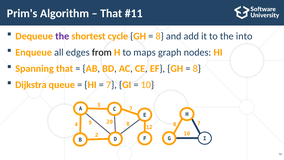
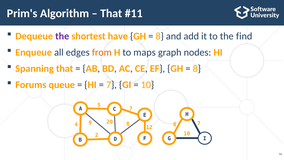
cycle: cycle -> have
into: into -> find
from colour: black -> orange
Dijkstra: Dijkstra -> Forums
